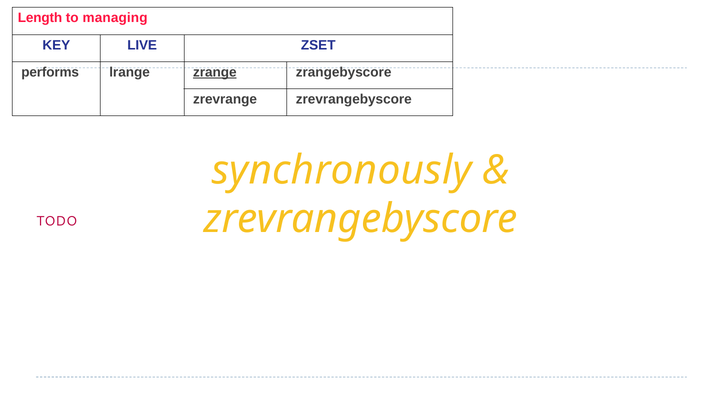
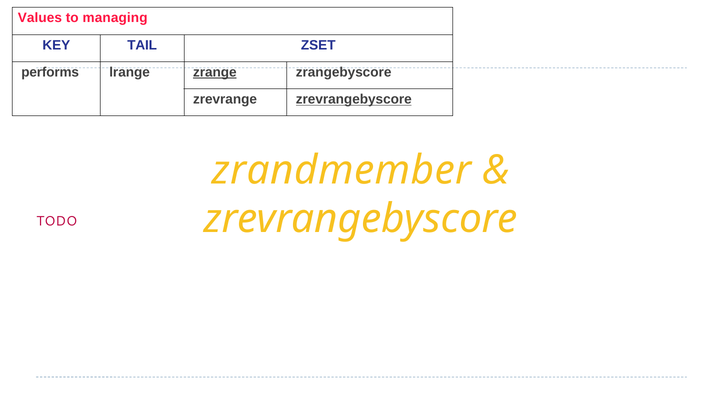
Length: Length -> Values
LIVE: LIVE -> TAIL
zrevrangebyscore at (354, 99) underline: none -> present
synchronously: synchronously -> zrandmember
